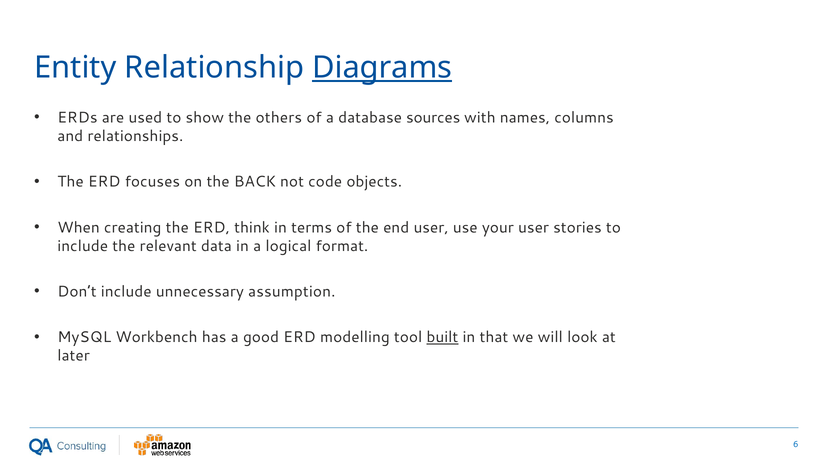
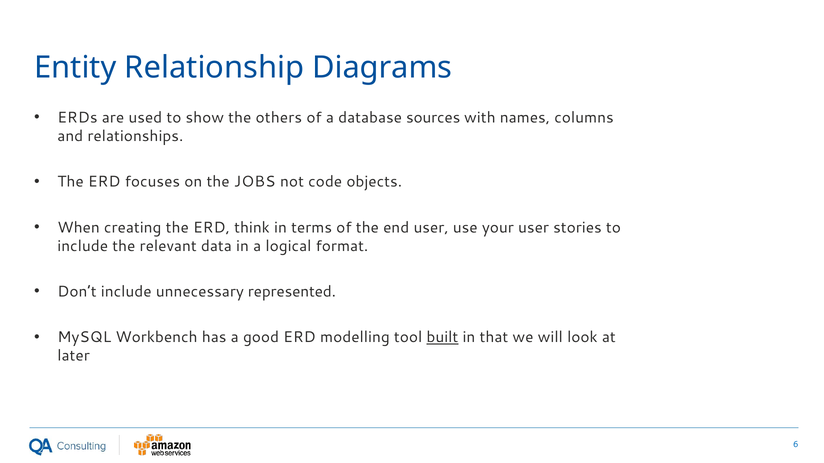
Diagrams underline: present -> none
BACK: BACK -> JOBS
assumption: assumption -> represented
